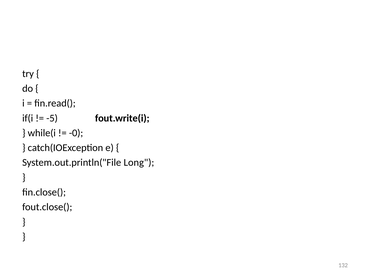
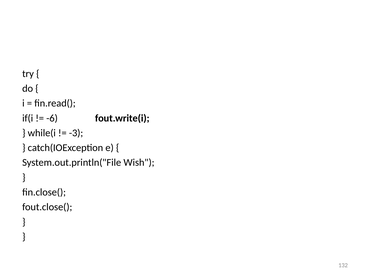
-5: -5 -> -6
-0: -0 -> -3
Long: Long -> Wish
